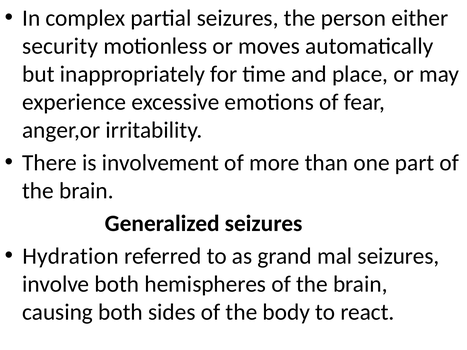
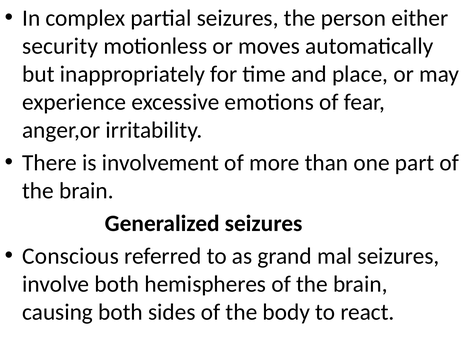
Hydration: Hydration -> Conscious
